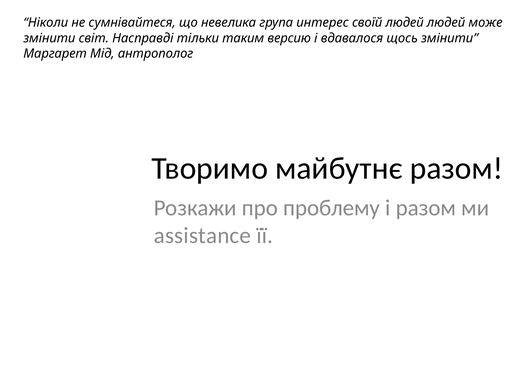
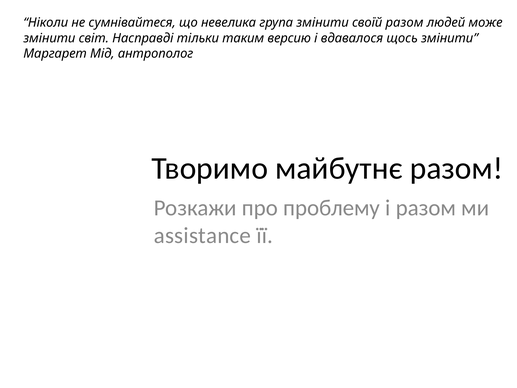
група интерес: интерес -> змінити
своїй людей: людей -> разом
